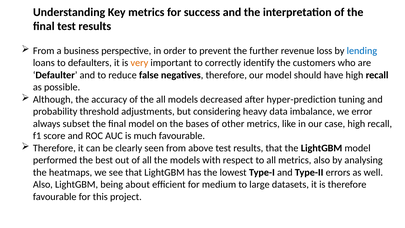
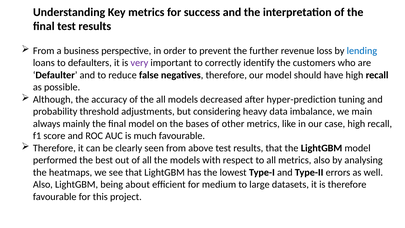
very colour: orange -> purple
error: error -> main
subset: subset -> mainly
